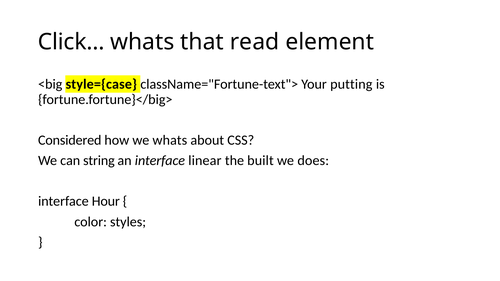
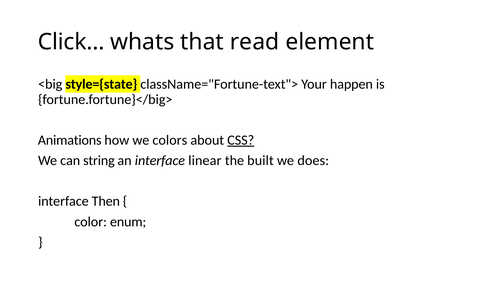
style={case: style={case -> style={state
putting: putting -> happen
Considered: Considered -> Animations
we whats: whats -> colors
CSS underline: none -> present
Hour: Hour -> Then
styles: styles -> enum
